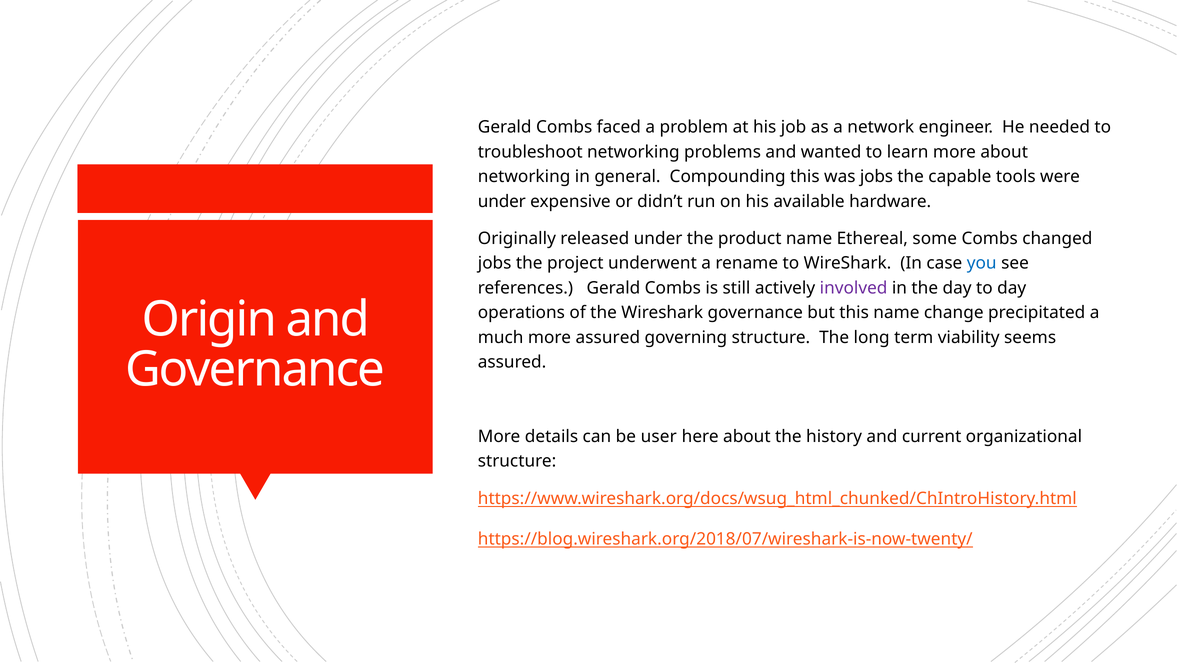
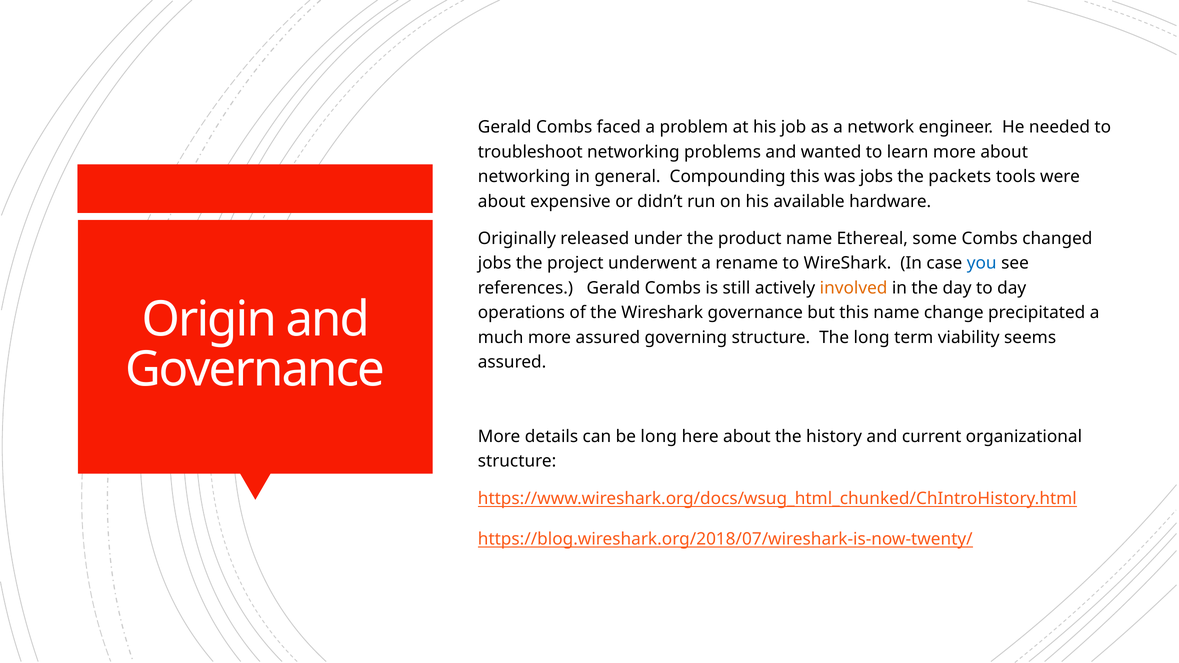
capable: capable -> packets
under at (502, 202): under -> about
involved colour: purple -> orange
be user: user -> long
